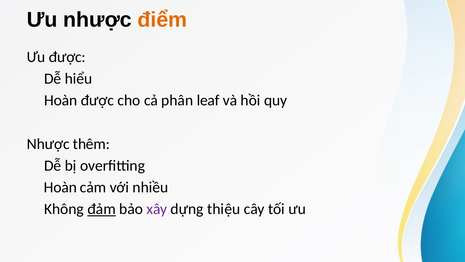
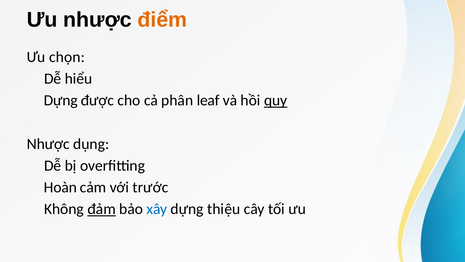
Ưu được: được -> chọn
Hoàn at (61, 100): Hoàn -> Dựng
quy underline: none -> present
thêm: thêm -> dụng
nhiều: nhiều -> trước
xây colour: purple -> blue
